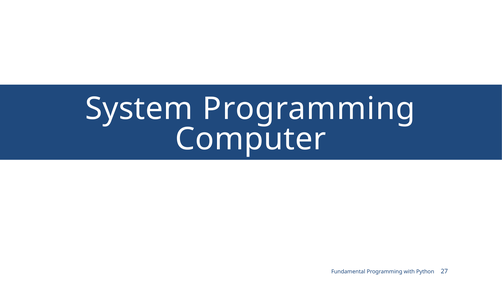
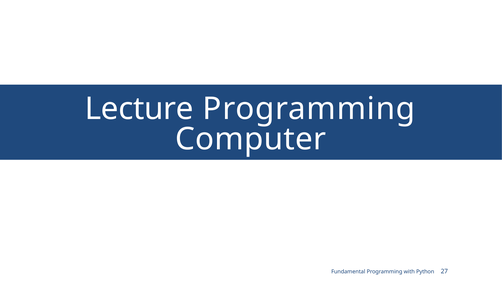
System: System -> Lecture
